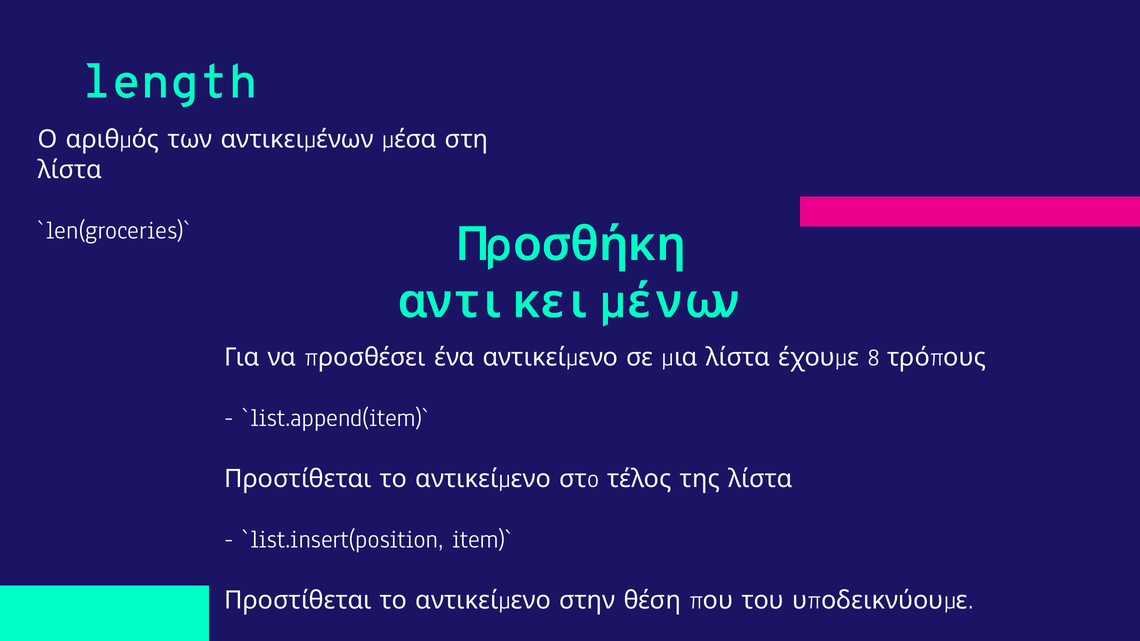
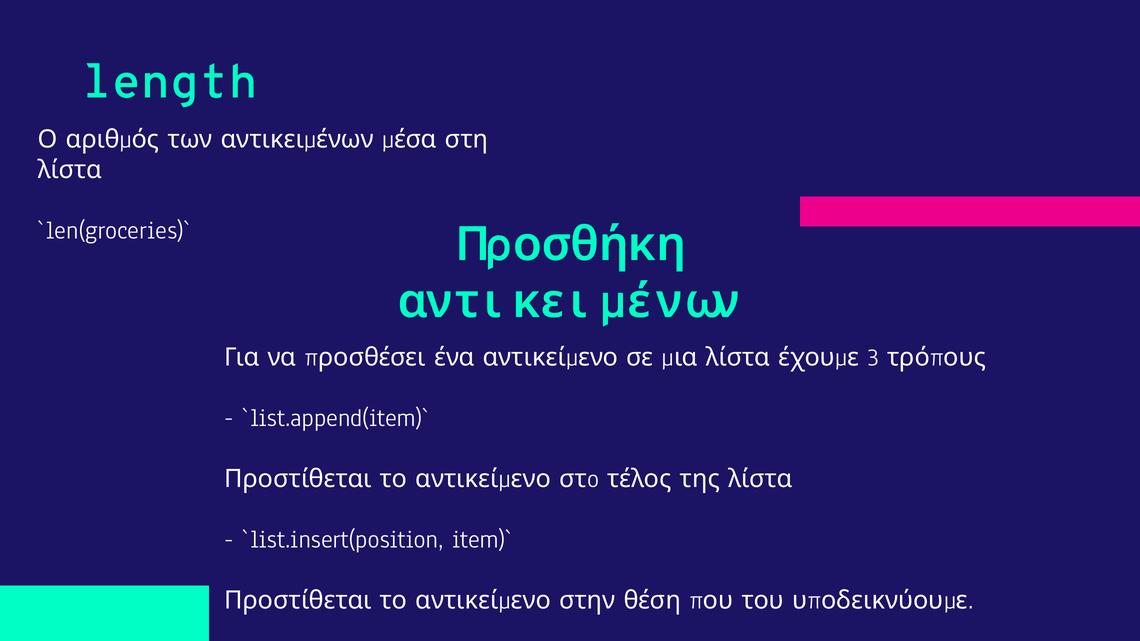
8: 8 -> 3
